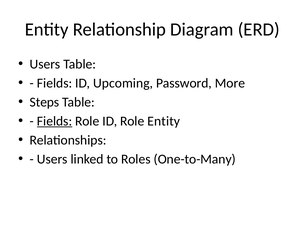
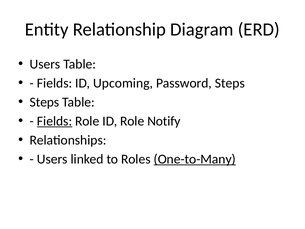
Password More: More -> Steps
Role Entity: Entity -> Notify
One-to-Many underline: none -> present
